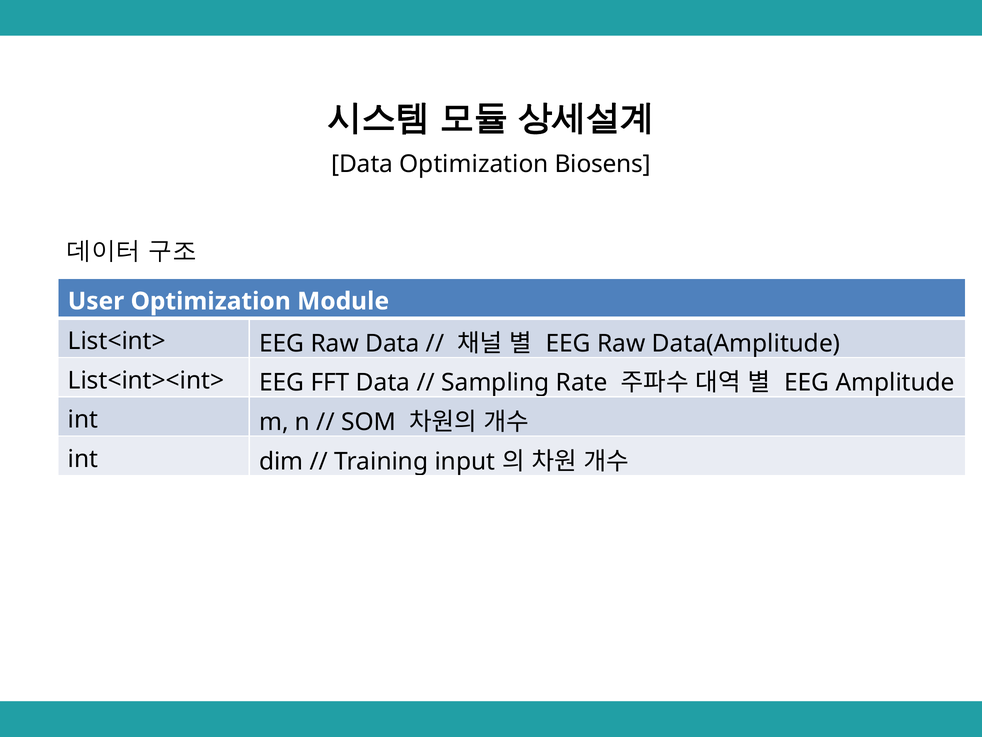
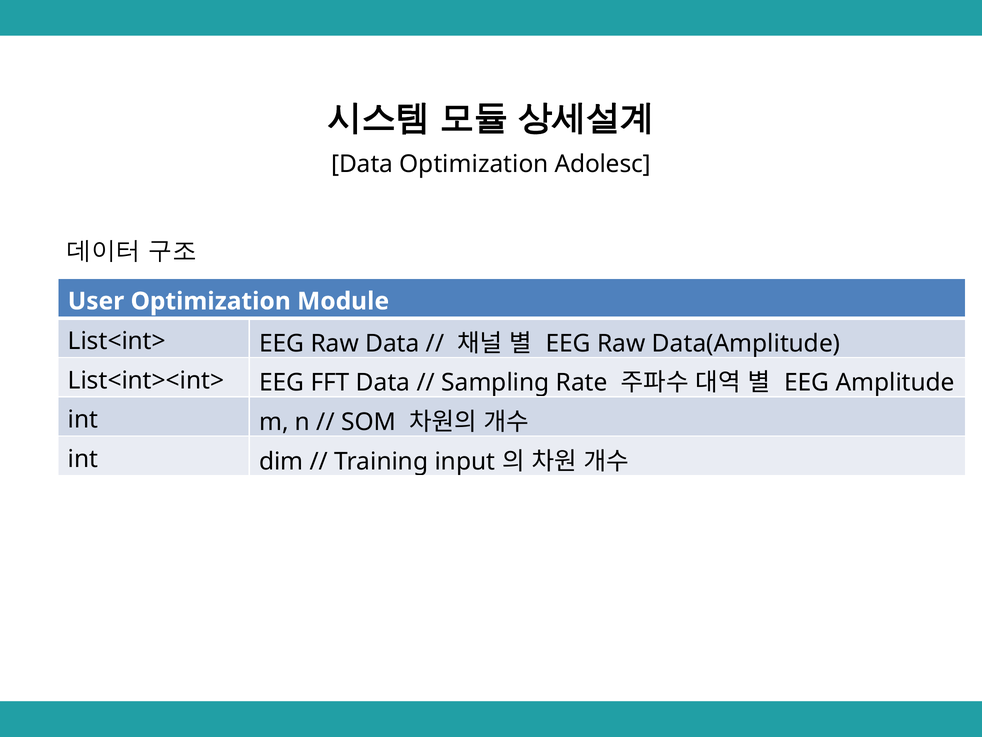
Biosens: Biosens -> Adolesc
